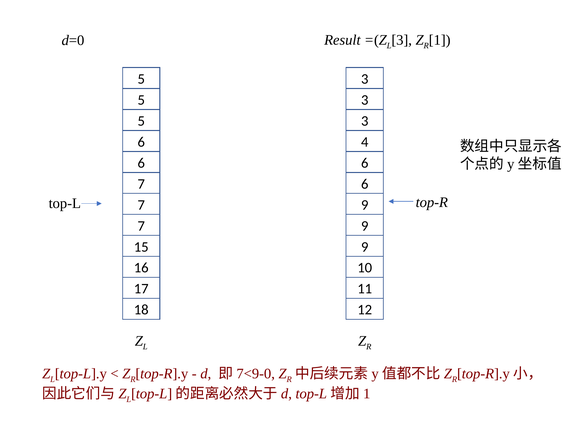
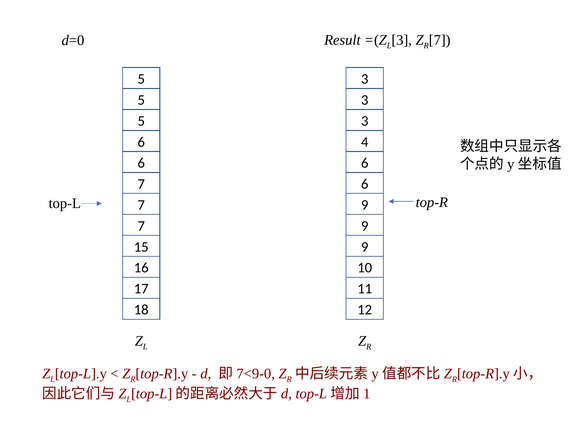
1 at (440, 40): 1 -> 7
